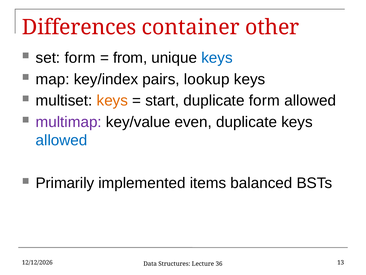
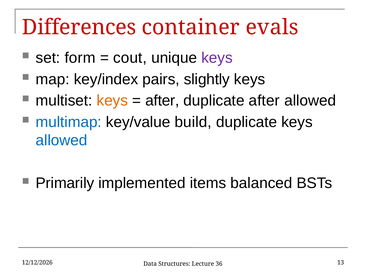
other: other -> evals
from: from -> cout
keys at (217, 58) colour: blue -> purple
lookup: lookup -> slightly
start at (162, 101): start -> after
duplicate form: form -> after
multimap colour: purple -> blue
even: even -> build
